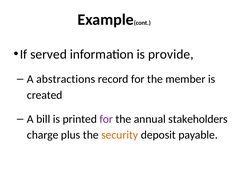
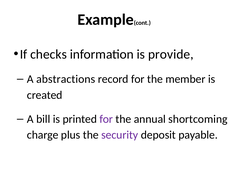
served: served -> checks
stakeholders: stakeholders -> shortcoming
security colour: orange -> purple
